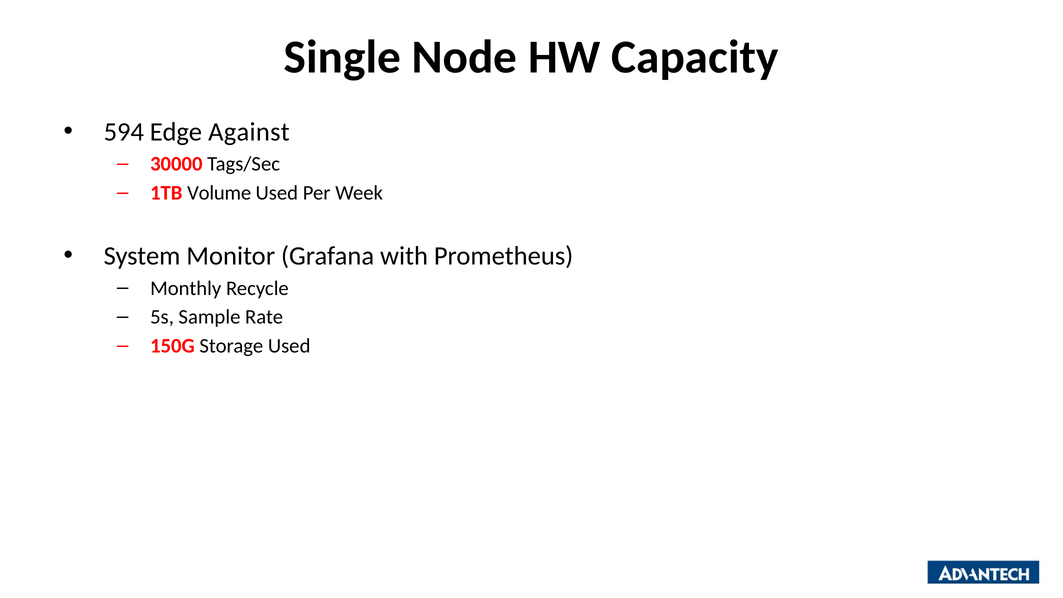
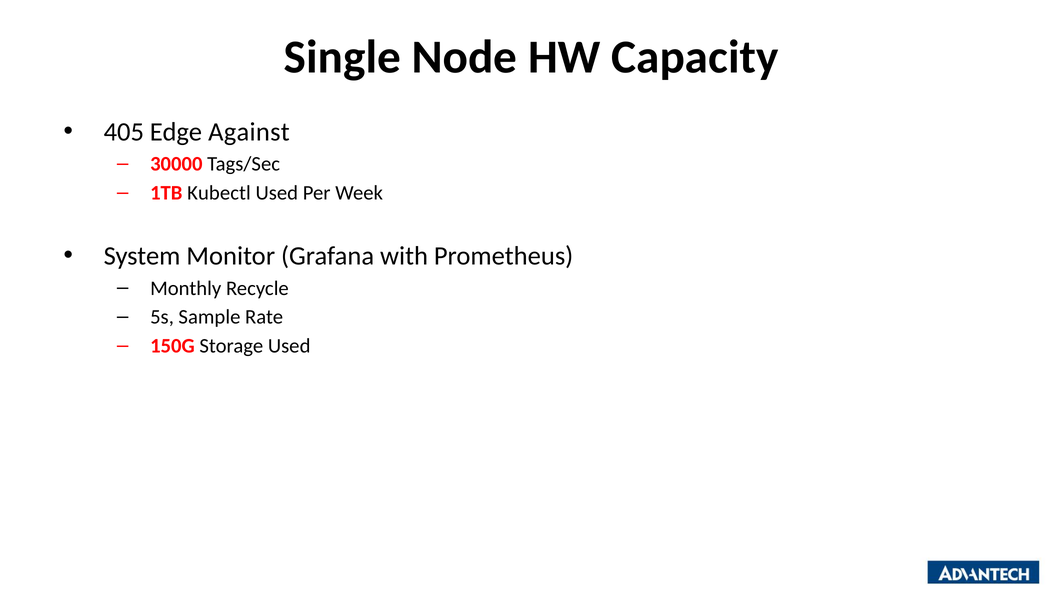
594: 594 -> 405
Volume: Volume -> Kubectl
